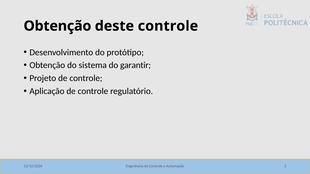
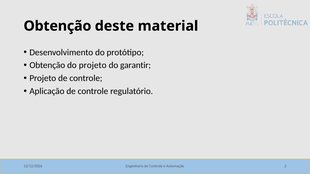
deste controle: controle -> material
do sistema: sistema -> projeto
